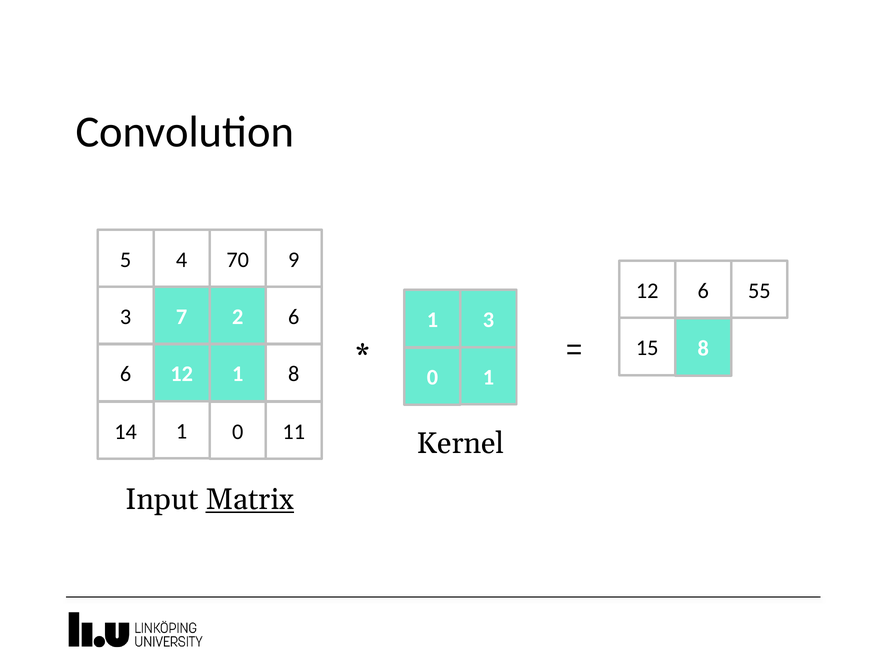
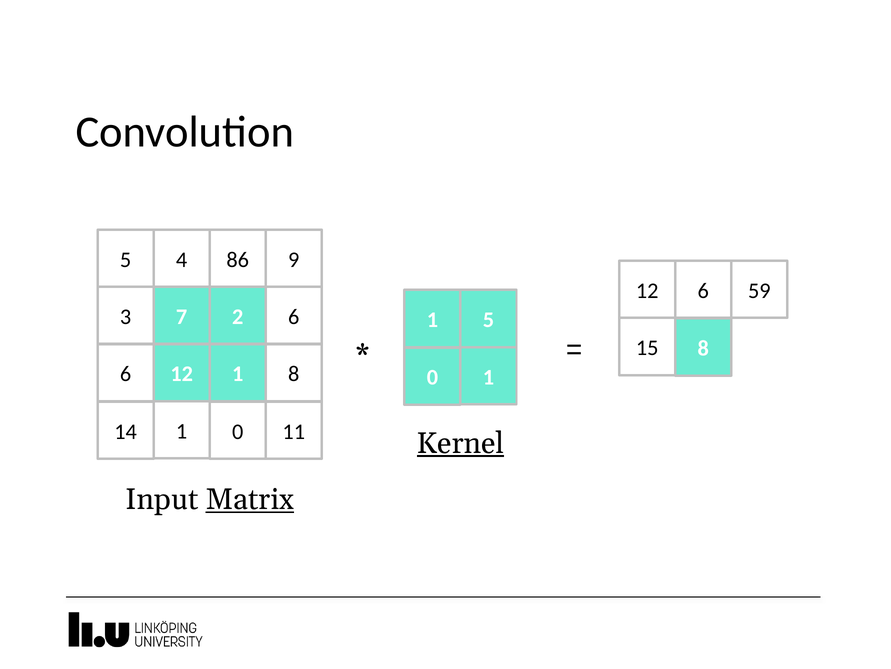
70: 70 -> 86
55: 55 -> 59
1 3: 3 -> 5
Kernel underline: none -> present
